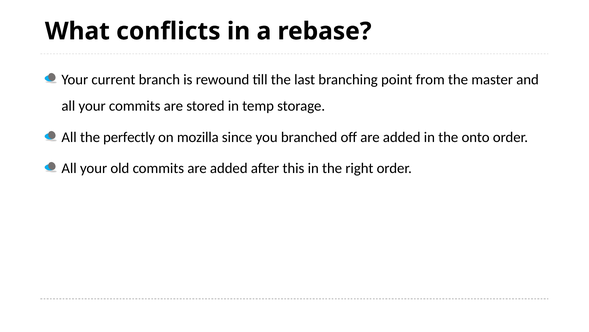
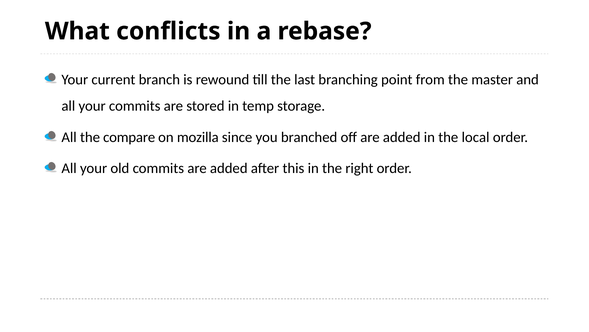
perfectly: perfectly -> compare
onto: onto -> local
